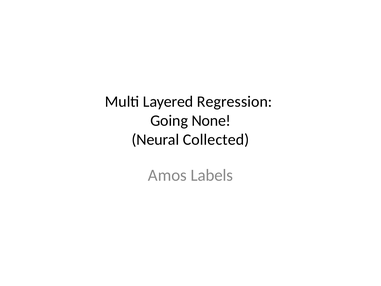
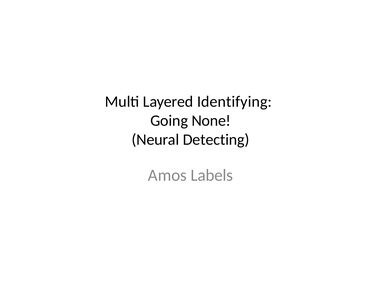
Regression: Regression -> Identifying
Collected: Collected -> Detecting
